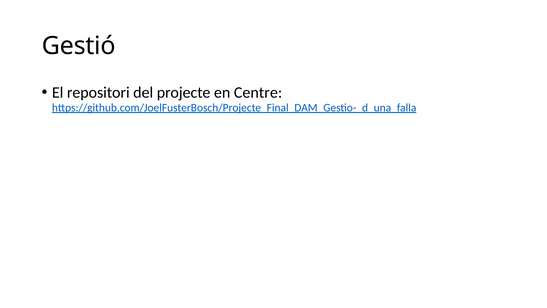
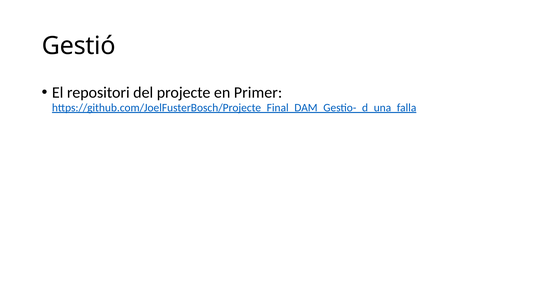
Centre: Centre -> Primer
